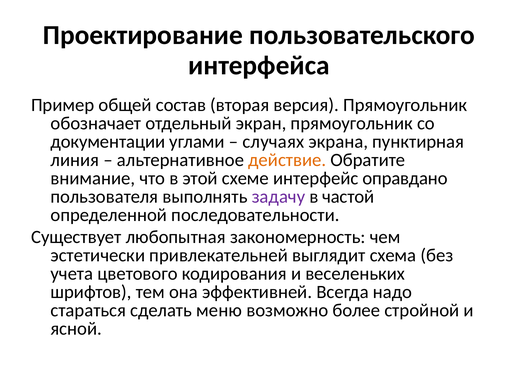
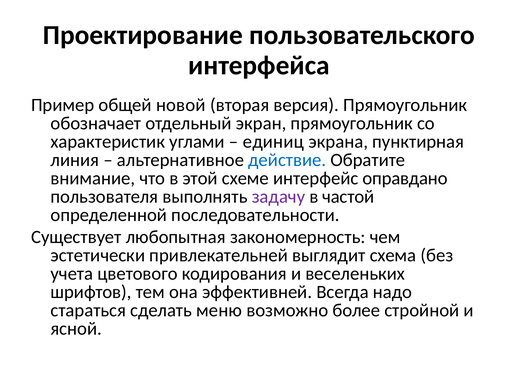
состав: состав -> новой
документации: документации -> характеристик
случаях: случаях -> единиц
действие colour: orange -> blue
